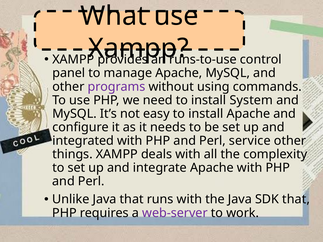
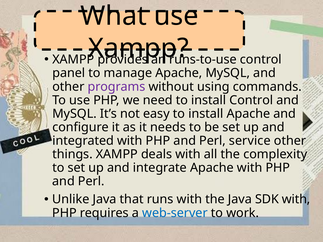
install System: System -> Control
SDK that: that -> with
web-server colour: purple -> blue
